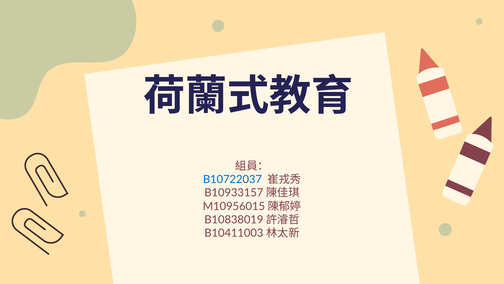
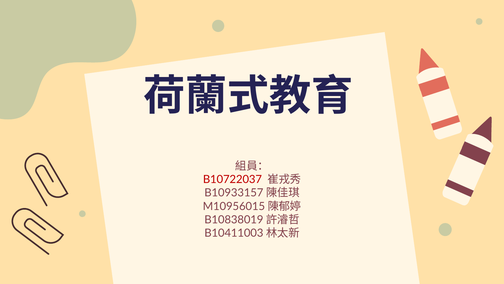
B10722037 colour: blue -> red
